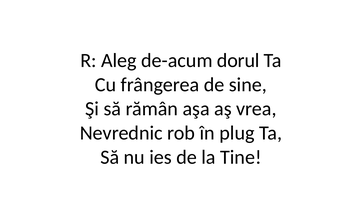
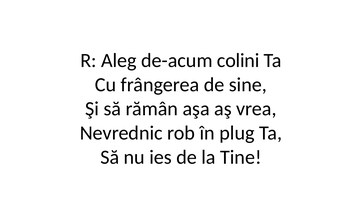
dorul: dorul -> colini
